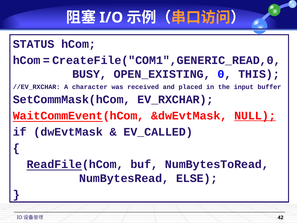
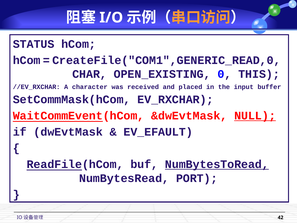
BUSY: BUSY -> CHAR
EV_CALLED: EV_CALLED -> EV_EFAULT
NumBytesToRead underline: none -> present
ELSE: ELSE -> PORT
